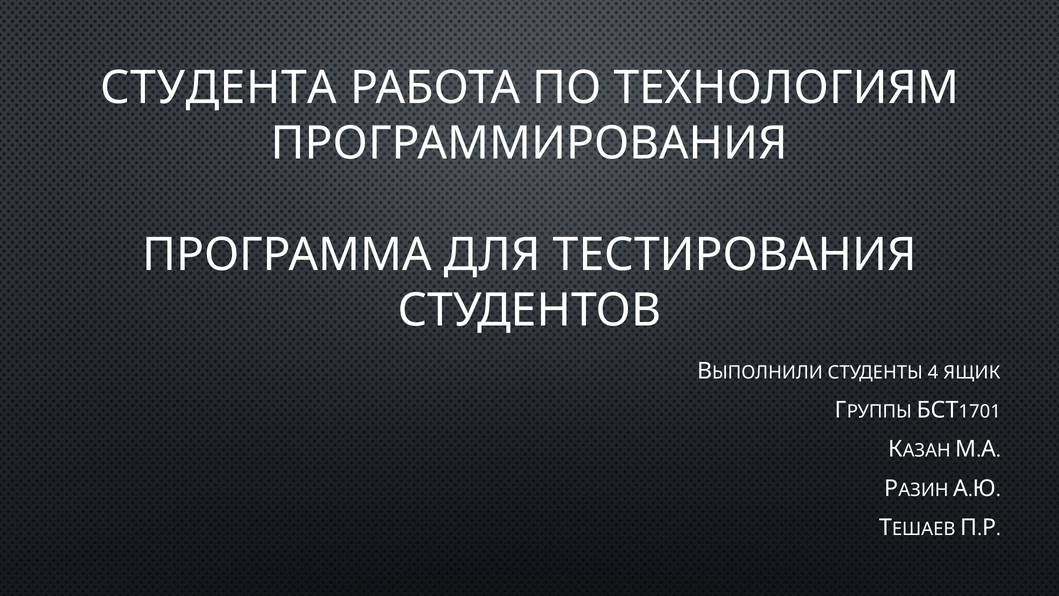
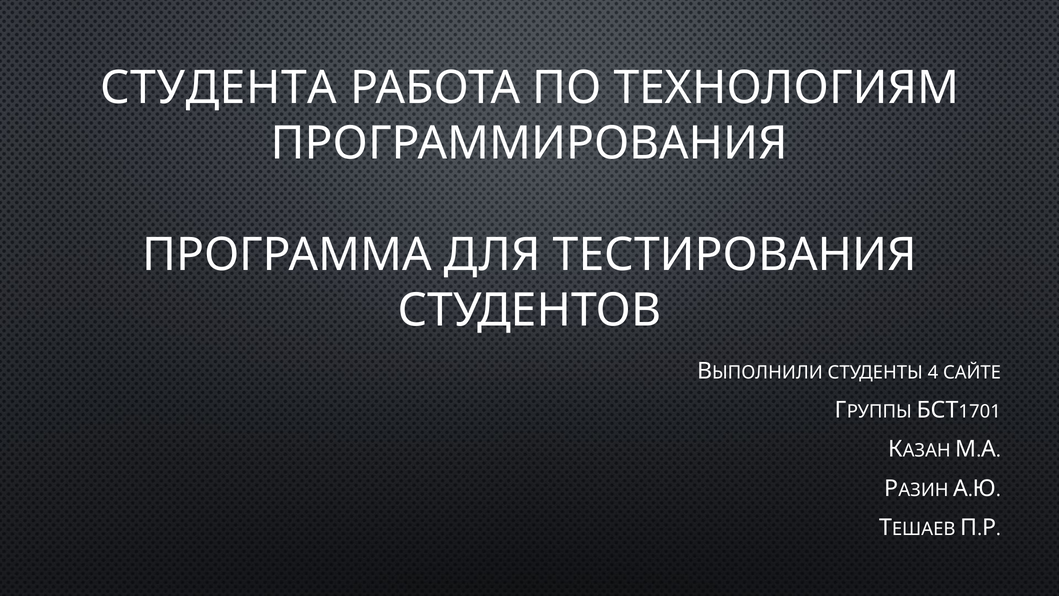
ЯЩИК: ЯЩИК -> САЙТЕ
